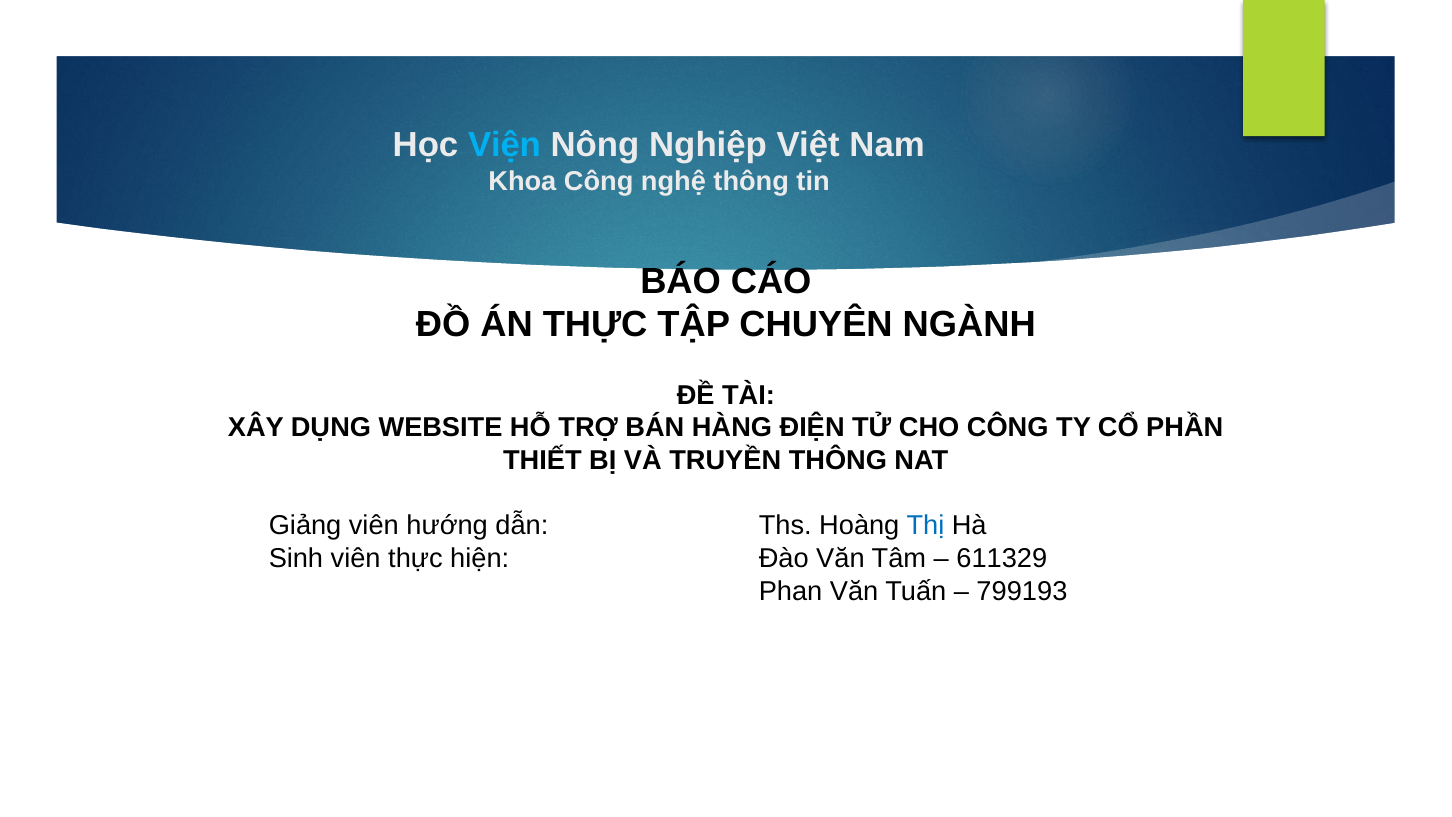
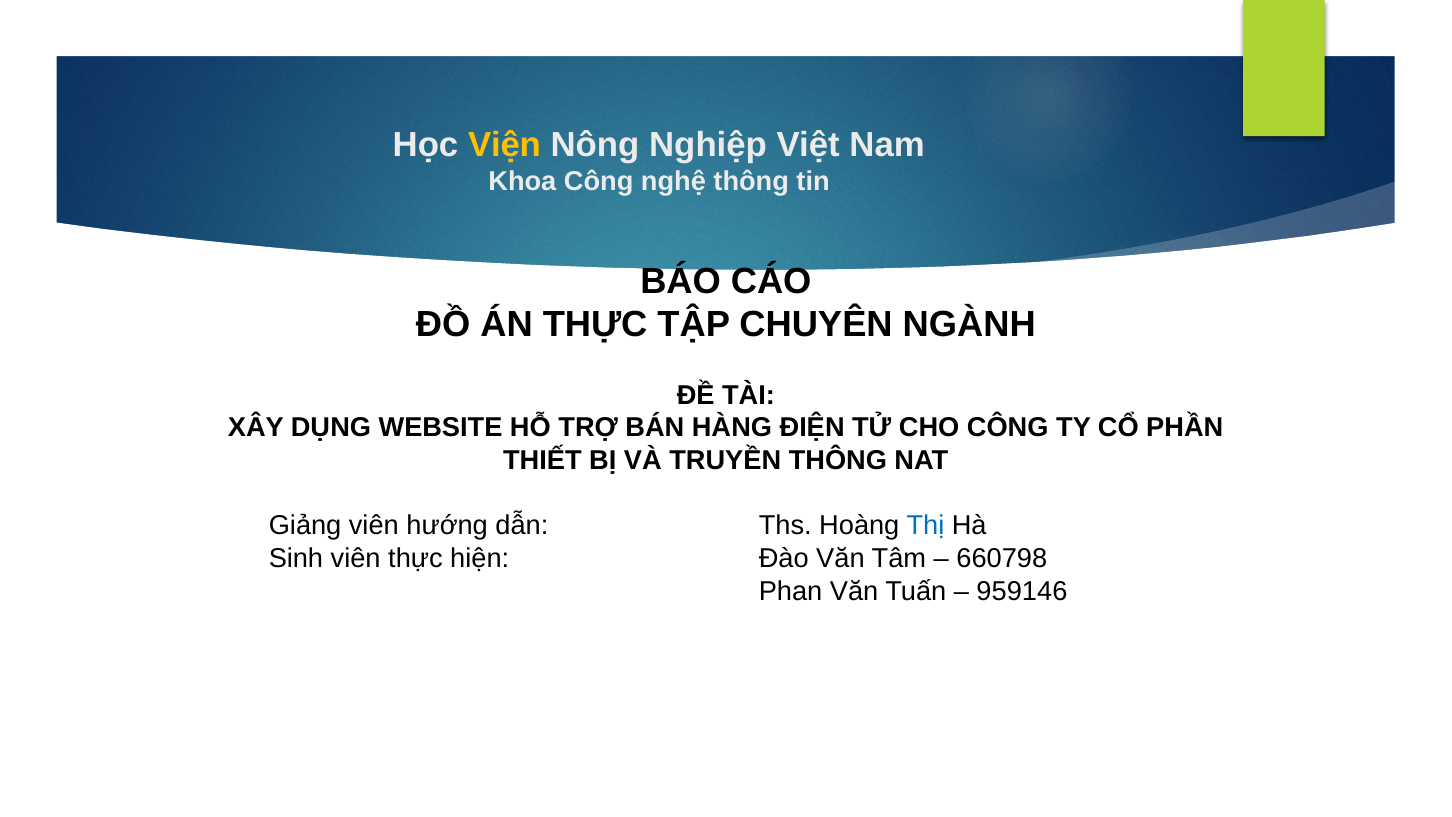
Viện colour: light blue -> yellow
611329: 611329 -> 660798
799193: 799193 -> 959146
